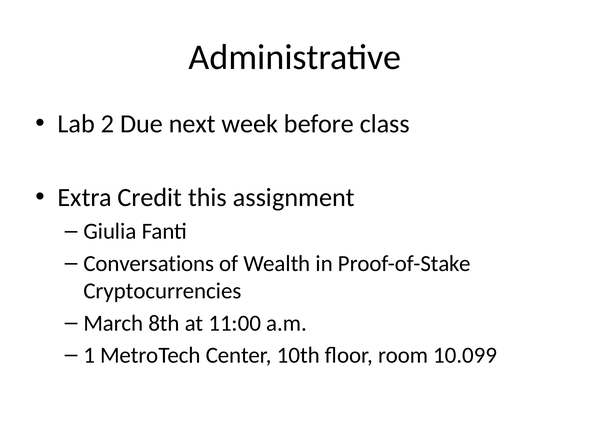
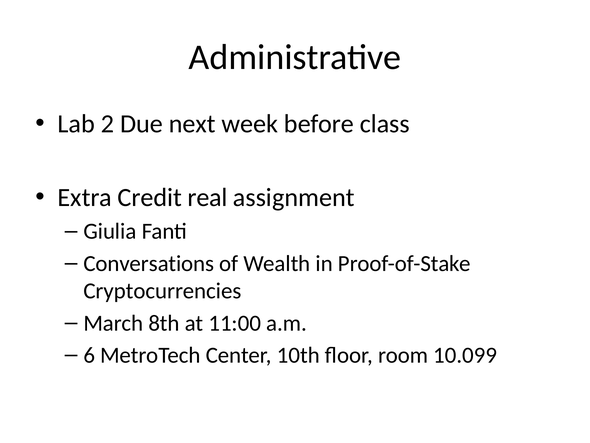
this: this -> real
1: 1 -> 6
